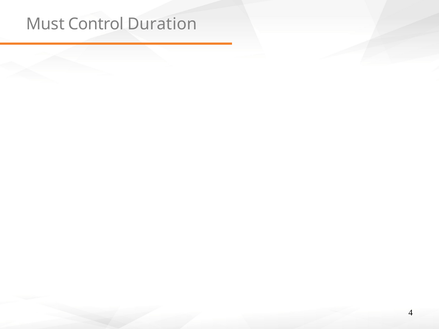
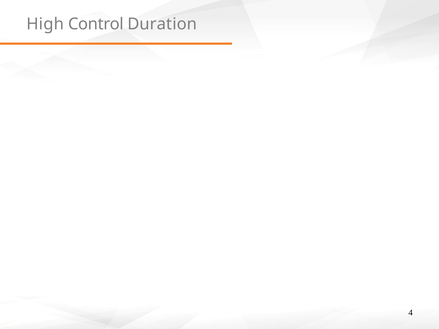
Must: Must -> High
